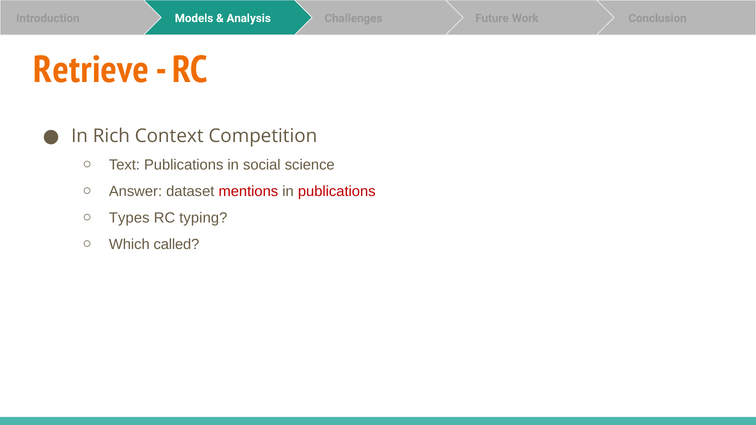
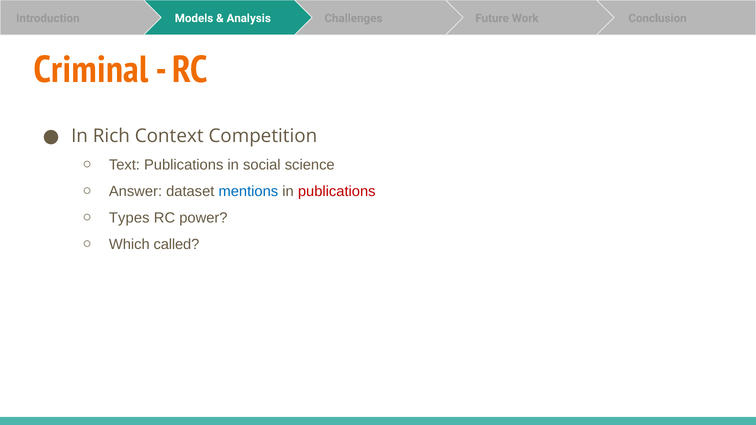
Retrieve: Retrieve -> Criminal
mentions colour: red -> blue
typing: typing -> power
